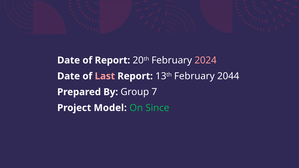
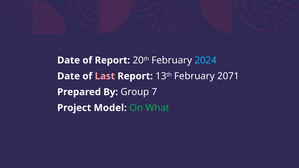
2024 colour: pink -> light blue
2044: 2044 -> 2071
Since: Since -> What
